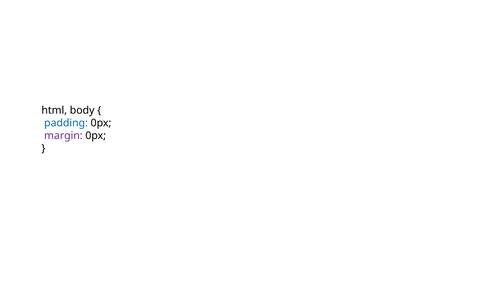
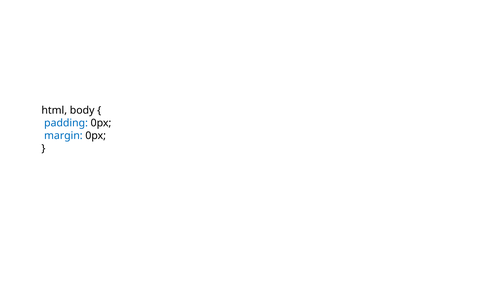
margin colour: purple -> blue
